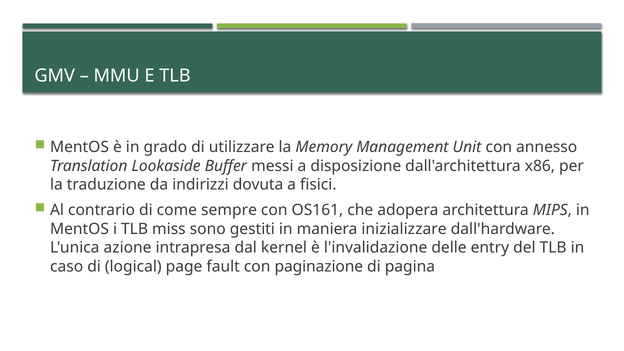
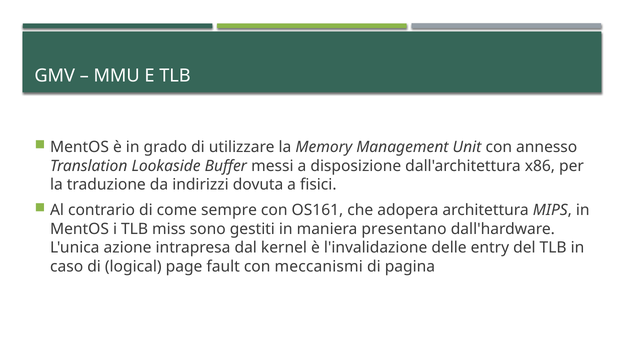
inizializzare: inizializzare -> presentano
paginazione: paginazione -> meccanismi
